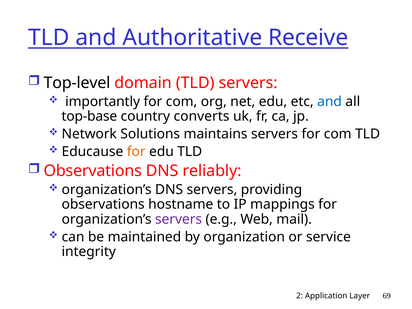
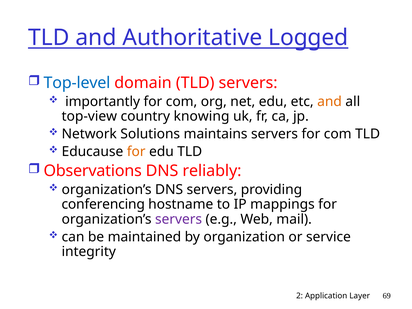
Receive: Receive -> Logged
Top-level colour: black -> blue
and at (330, 102) colour: blue -> orange
top-base: top-base -> top-view
converts: converts -> knowing
observations at (103, 204): observations -> conferencing
